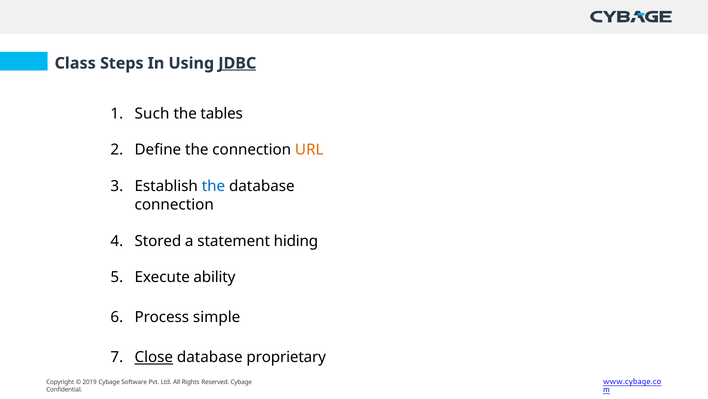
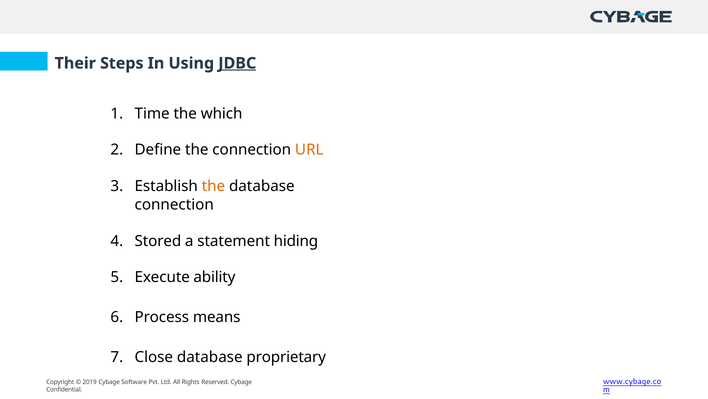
Class: Class -> Their
Such: Such -> Time
tables: tables -> which
the at (213, 186) colour: blue -> orange
simple: simple -> means
Close underline: present -> none
